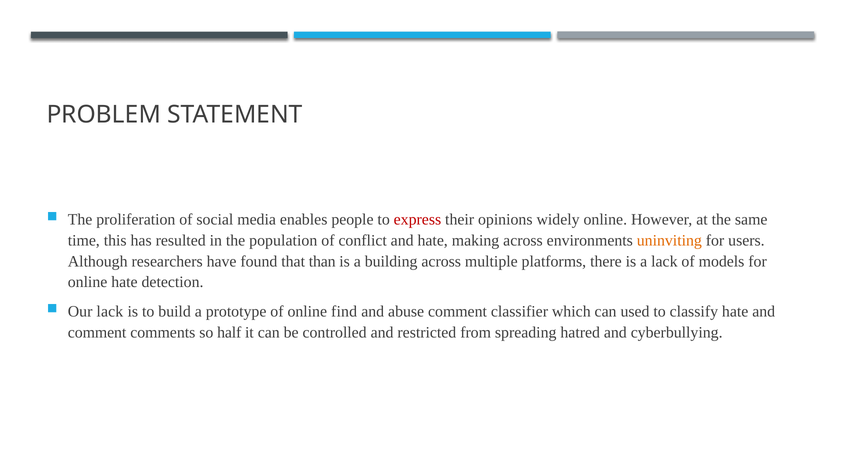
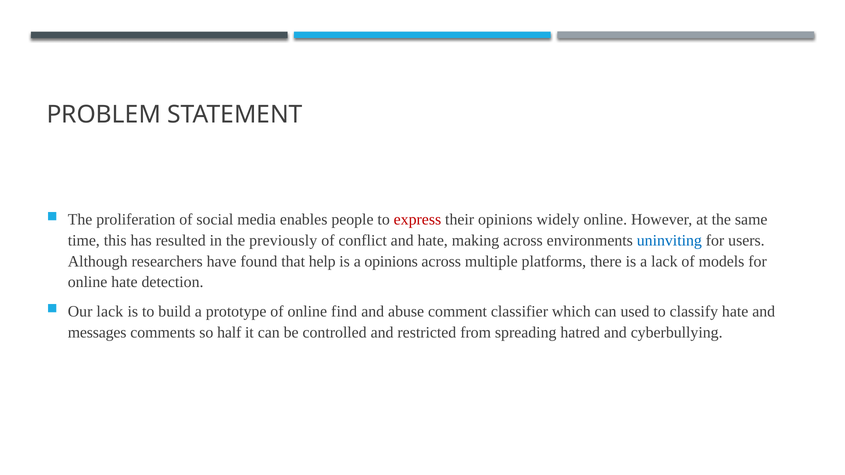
population: population -> previously
uninviting colour: orange -> blue
than: than -> help
a building: building -> opinions
comment at (97, 333): comment -> messages
